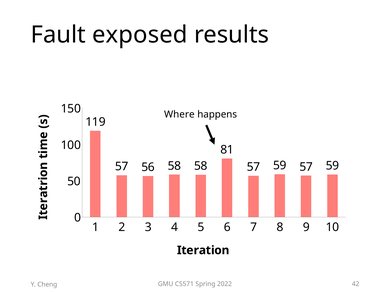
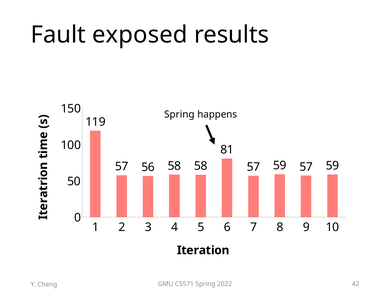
Where at (179, 114): Where -> Spring
